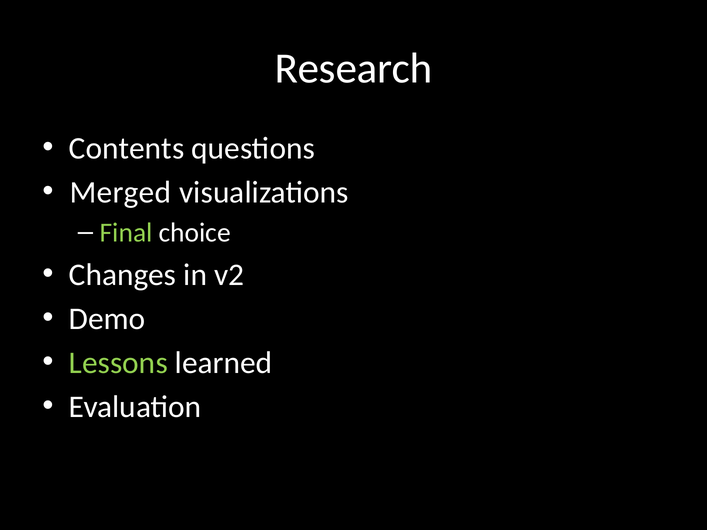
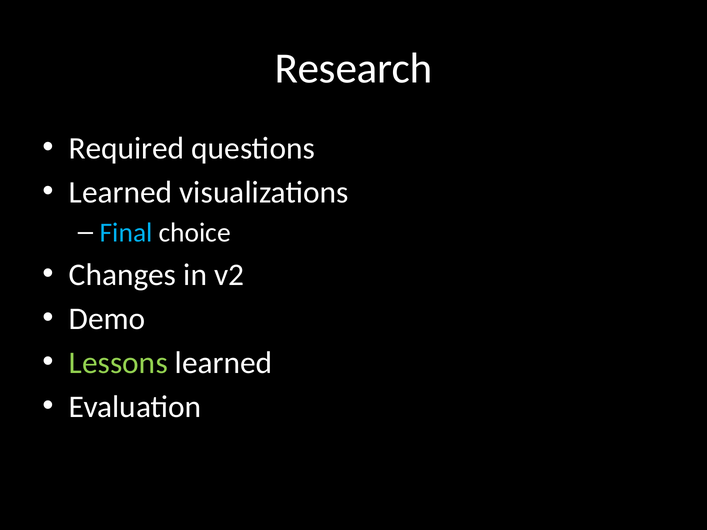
Contents: Contents -> Required
Merged at (120, 192): Merged -> Learned
Final colour: light green -> light blue
